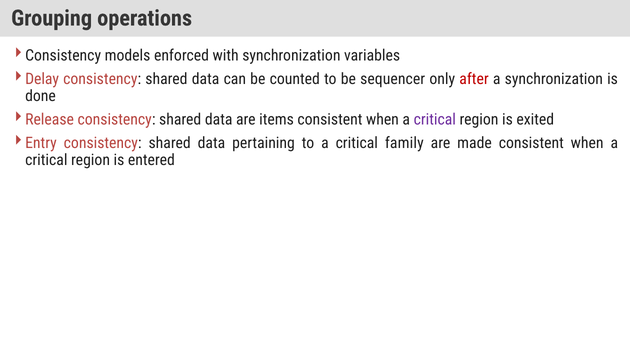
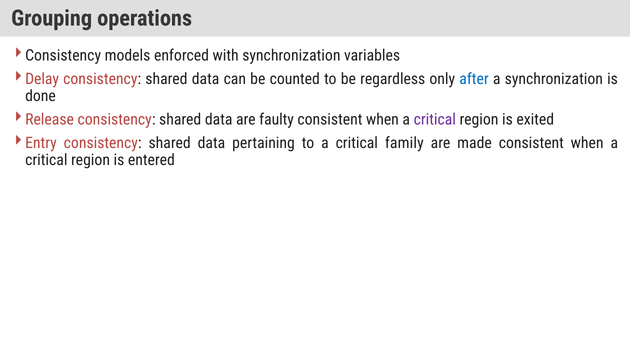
sequencer: sequencer -> regardless
after colour: red -> blue
items: items -> faulty
